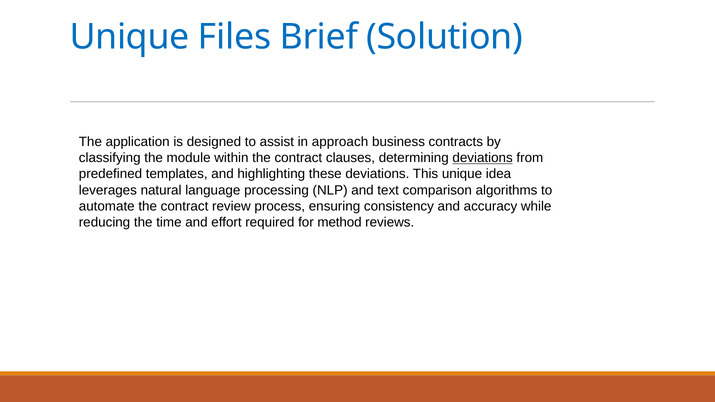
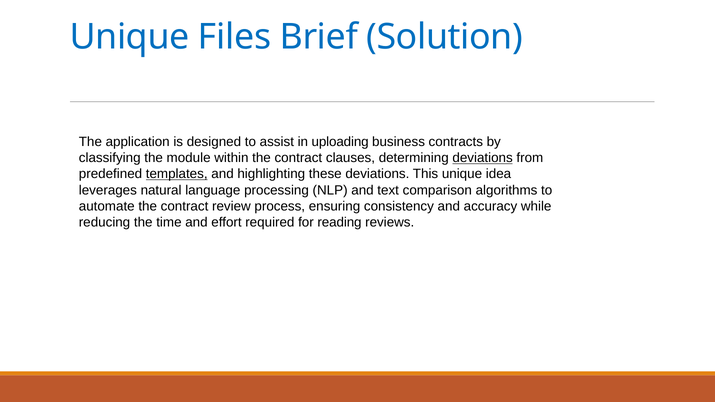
approach: approach -> uploading
templates underline: none -> present
method: method -> reading
